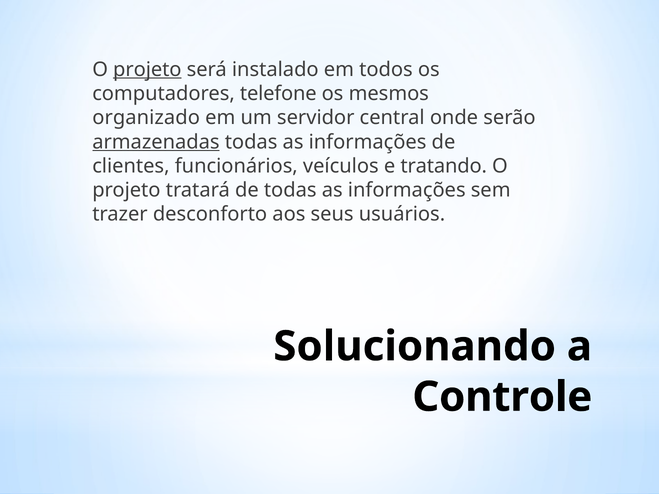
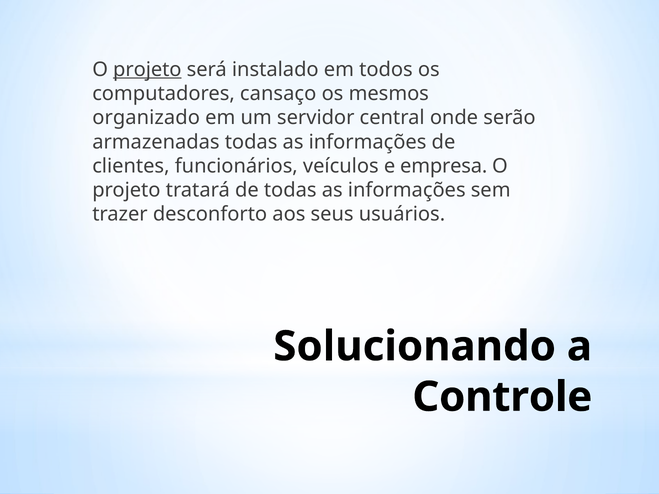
telefone: telefone -> cansaço
armazenadas underline: present -> none
tratando: tratando -> empresa
